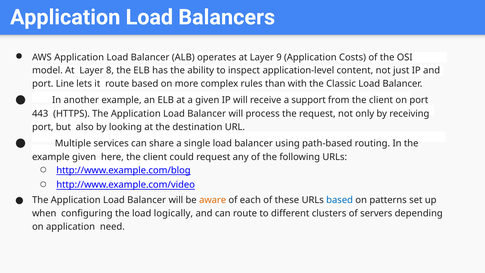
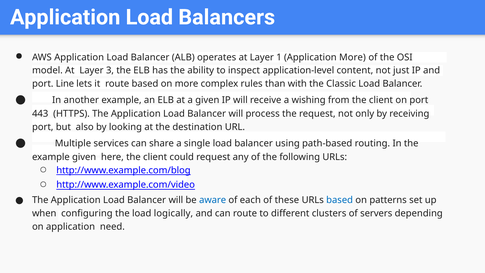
9: 9 -> 1
Application Costs: Costs -> More
8: 8 -> 3
support: support -> wishing
aware colour: orange -> blue
